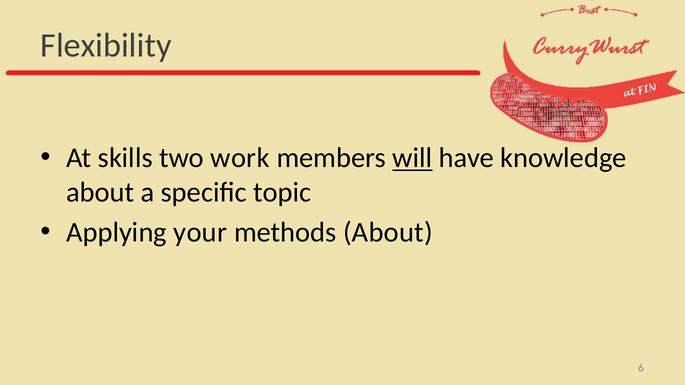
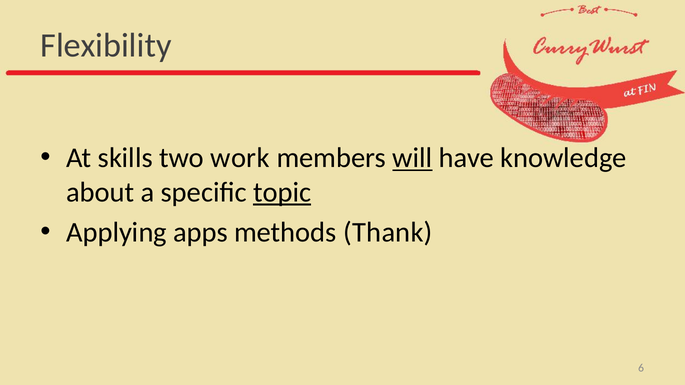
topic underline: none -> present
your: your -> apps
methods About: About -> Thank
